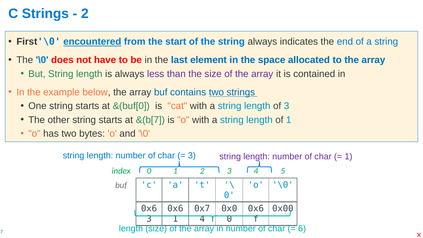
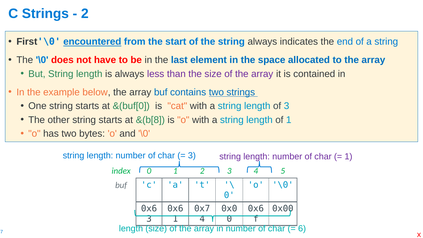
&(b[7: &(b[7 -> &(b[8
